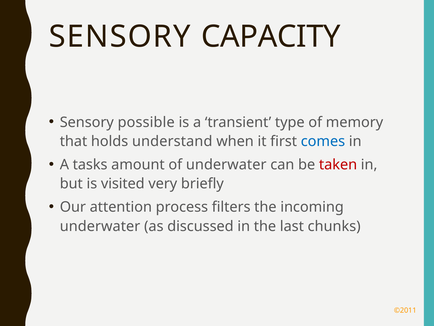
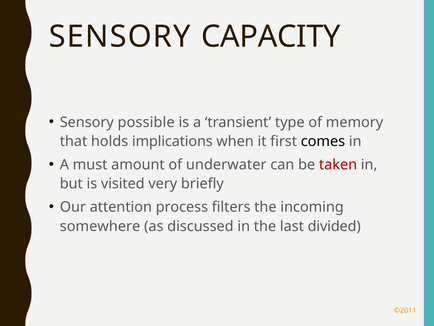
understand: understand -> implications
comes colour: blue -> black
tasks: tasks -> must
underwater at (100, 226): underwater -> somewhere
chunks: chunks -> divided
